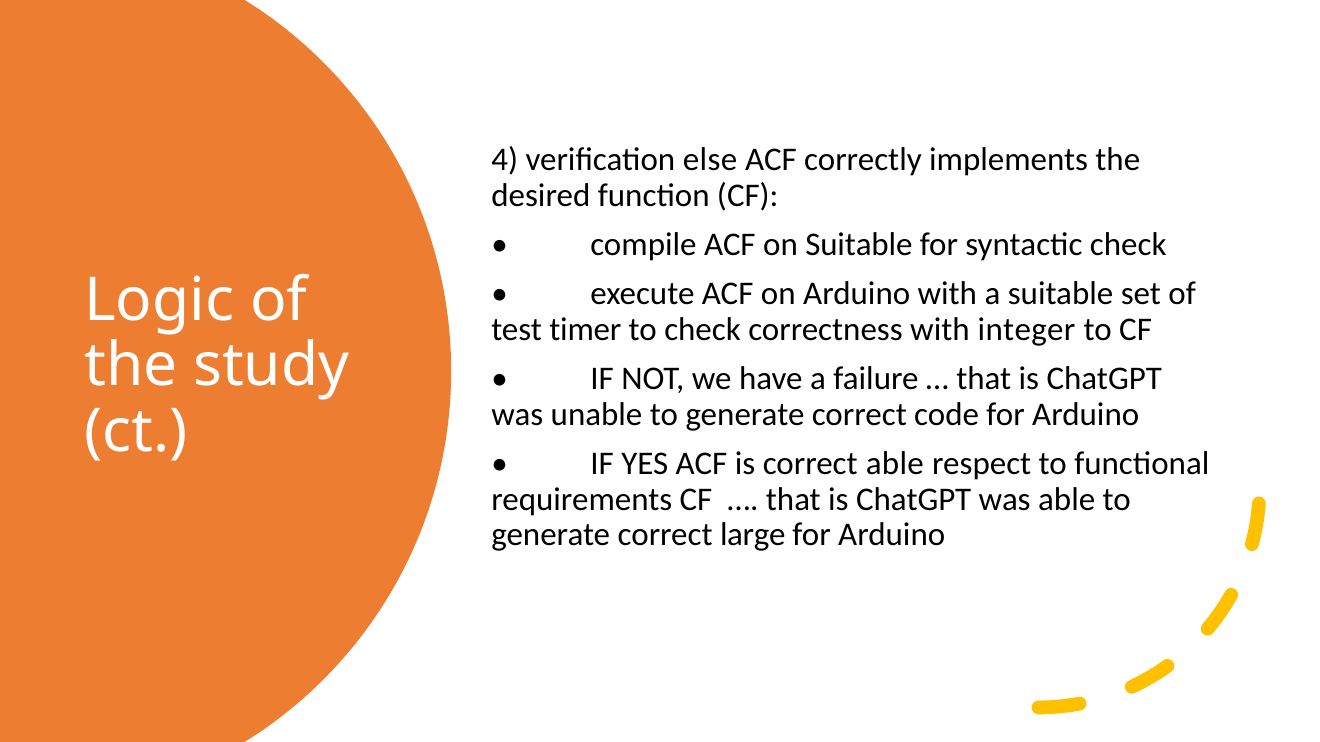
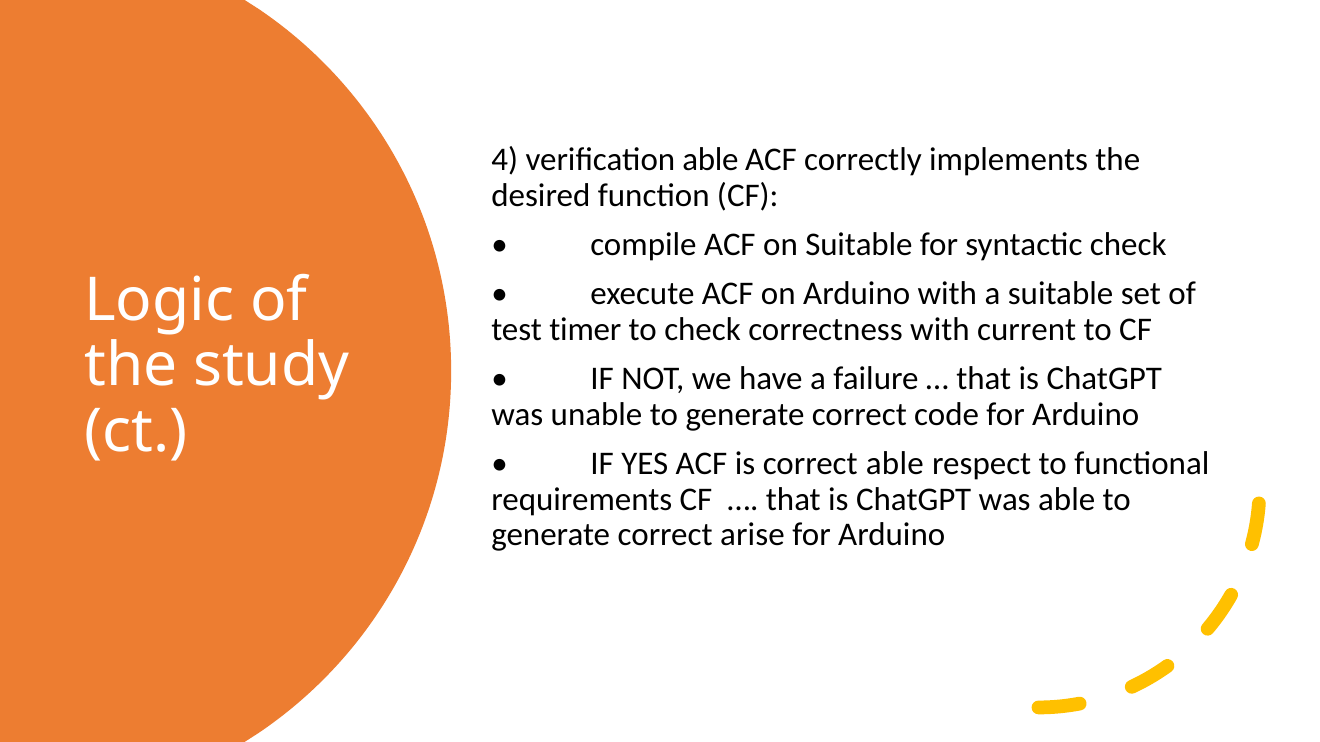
verification else: else -> able
integer: integer -> current
large: large -> arise
